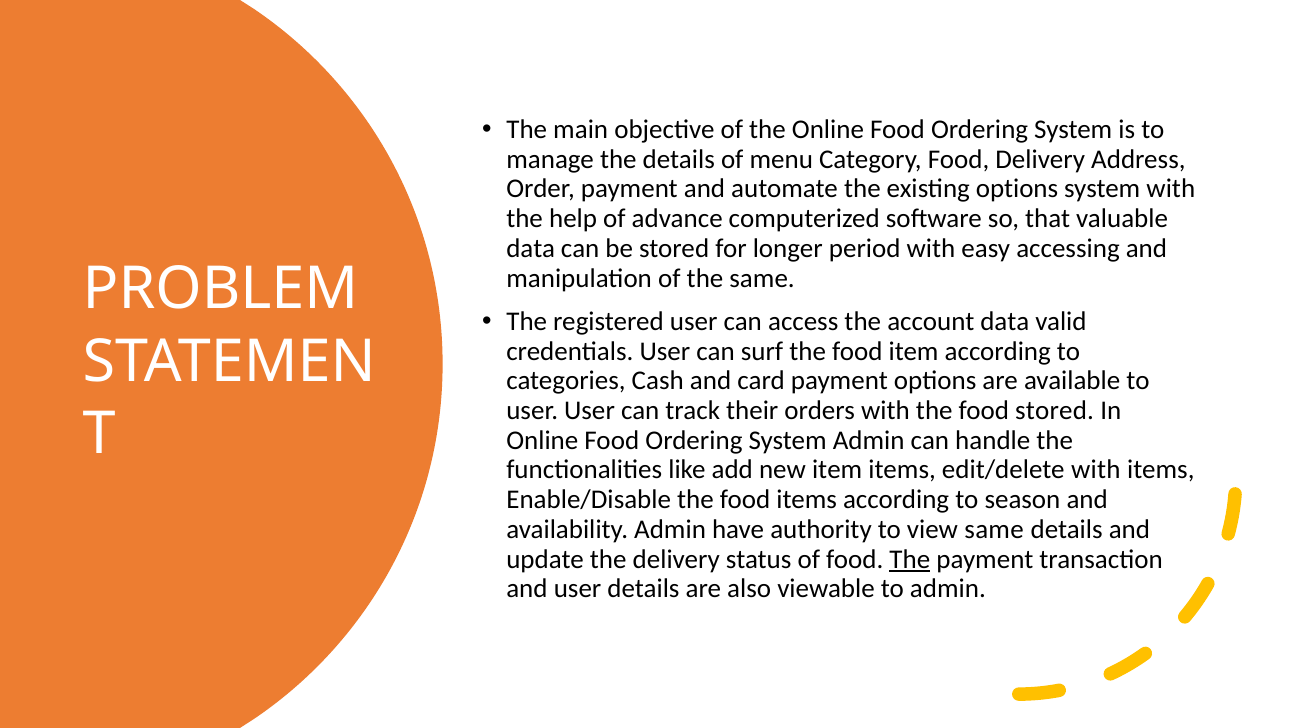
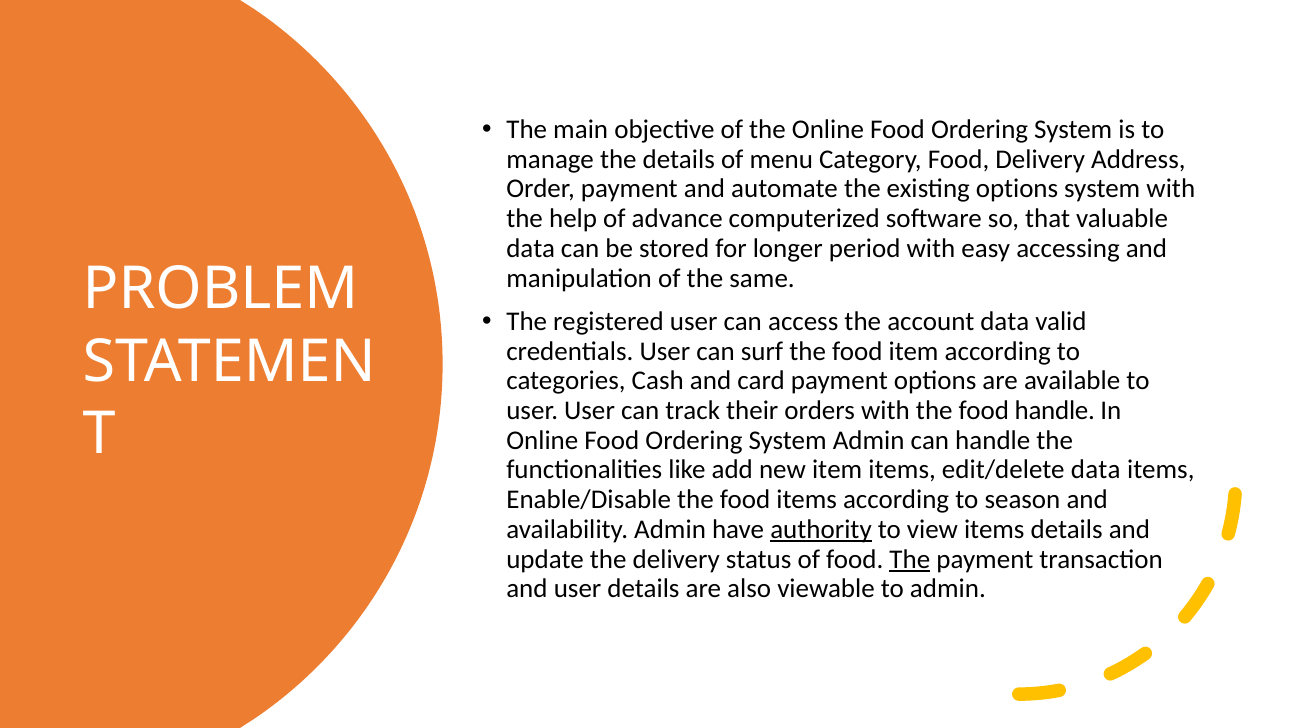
food stored: stored -> handle
edit/delete with: with -> data
authority underline: none -> present
view same: same -> items
